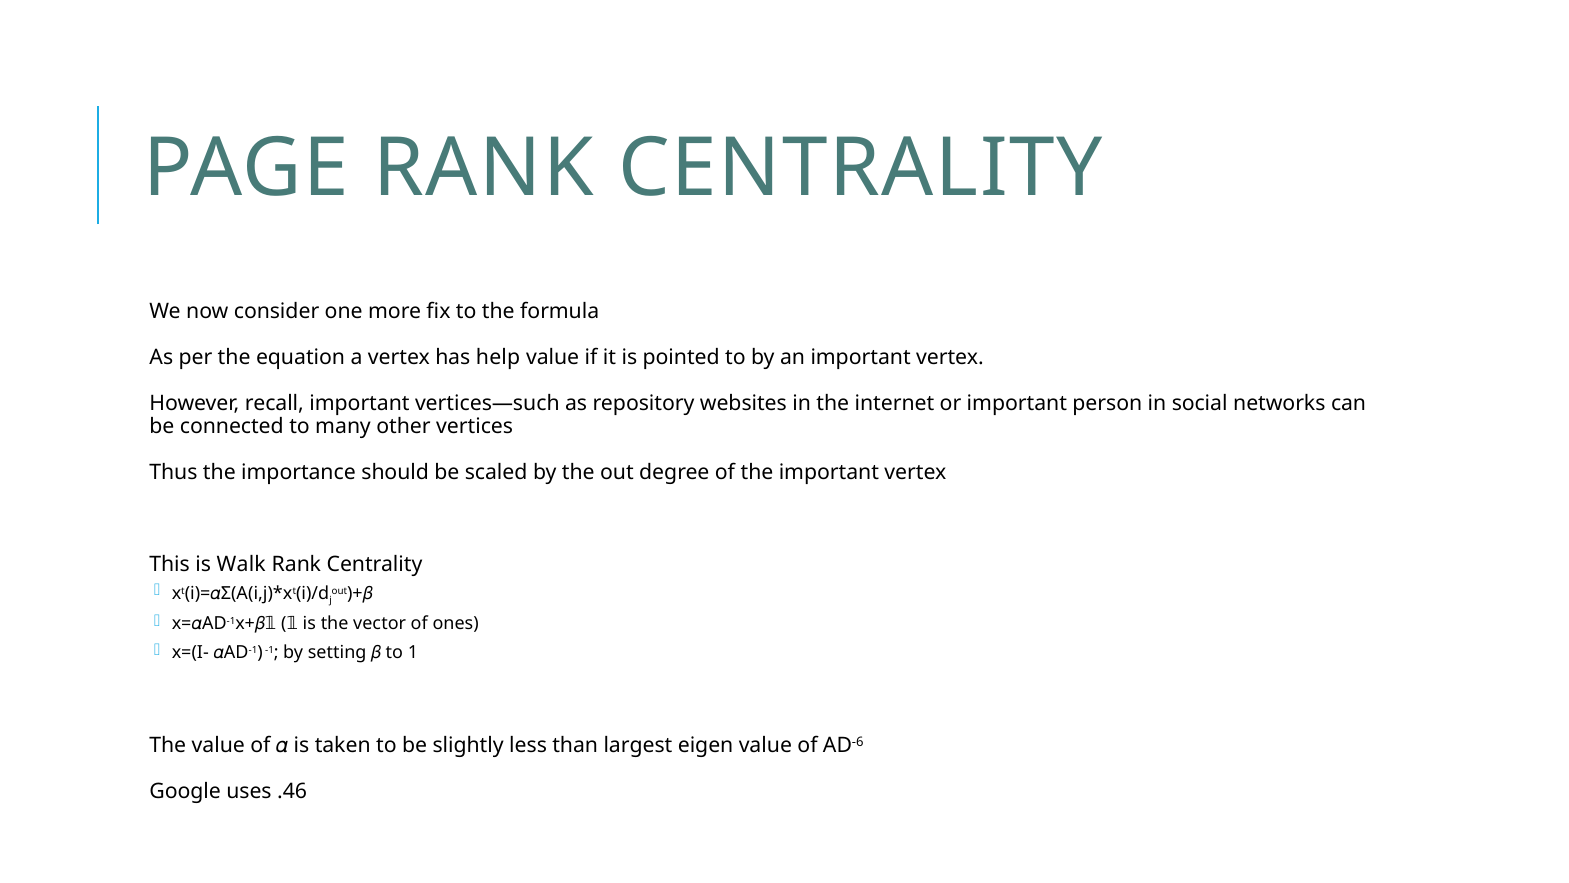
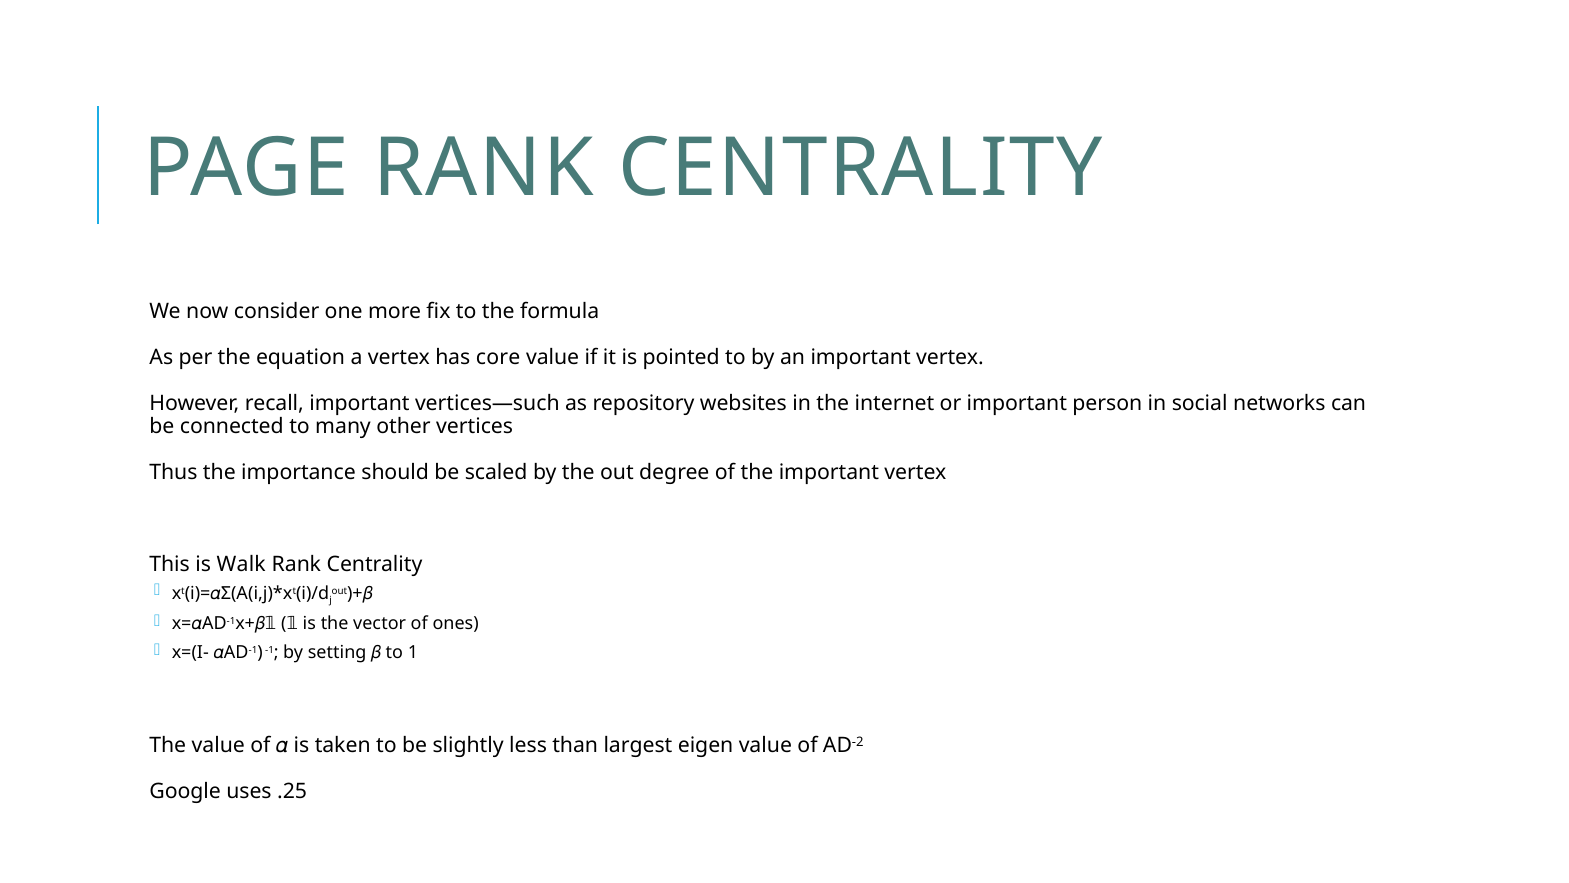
help: help -> core
-6: -6 -> -2
.46: .46 -> .25
